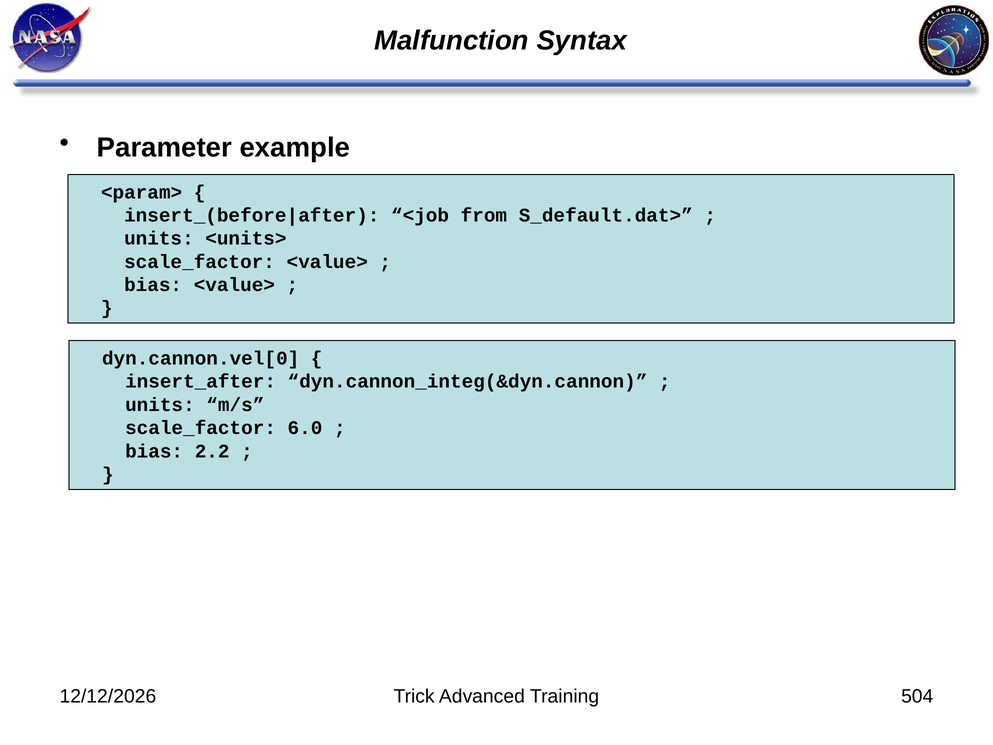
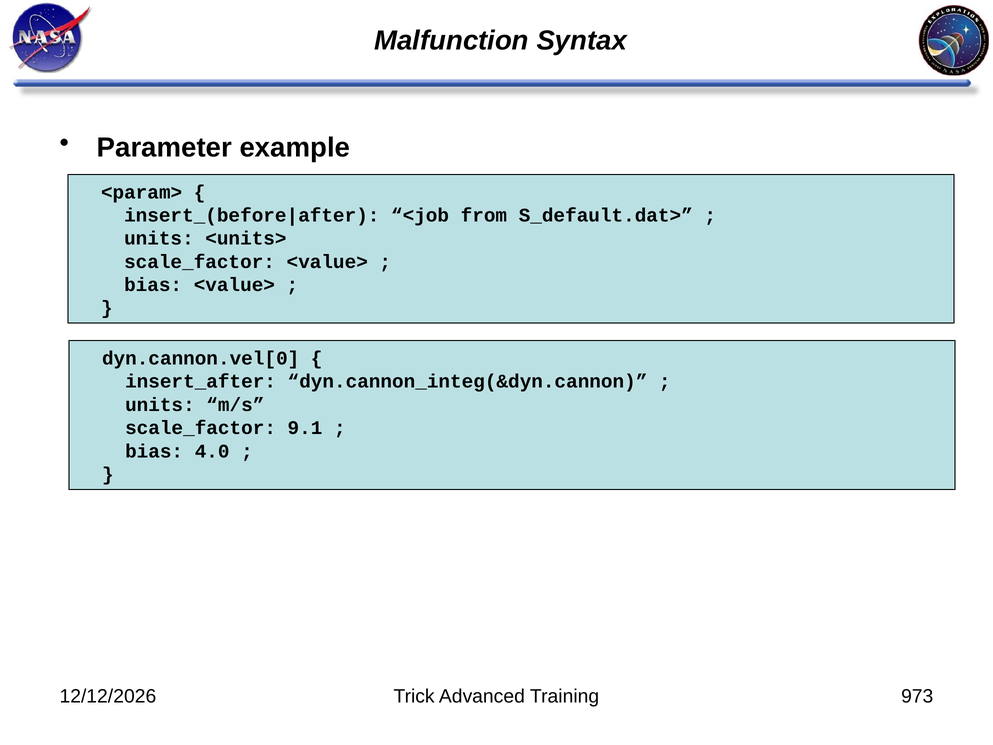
6.0: 6.0 -> 9.1
2.2: 2.2 -> 4.0
504: 504 -> 973
